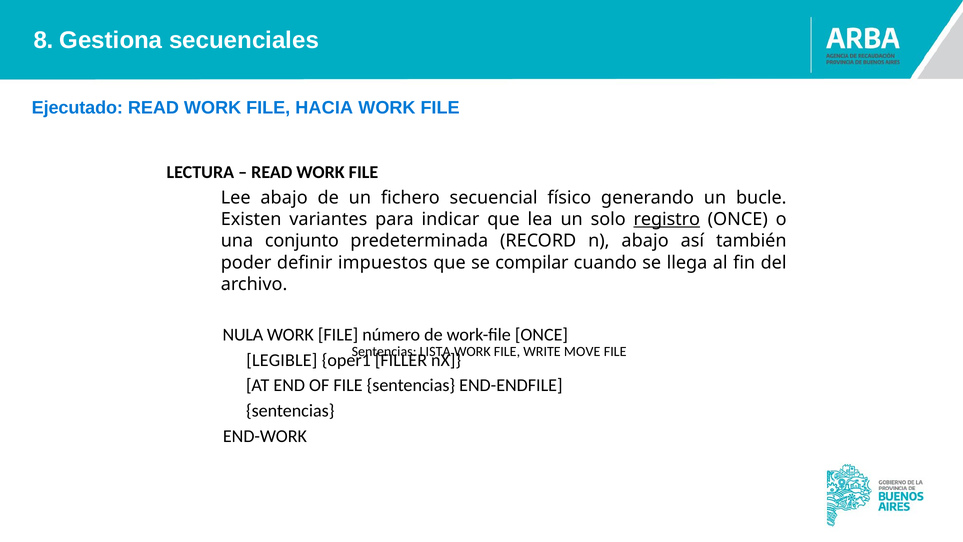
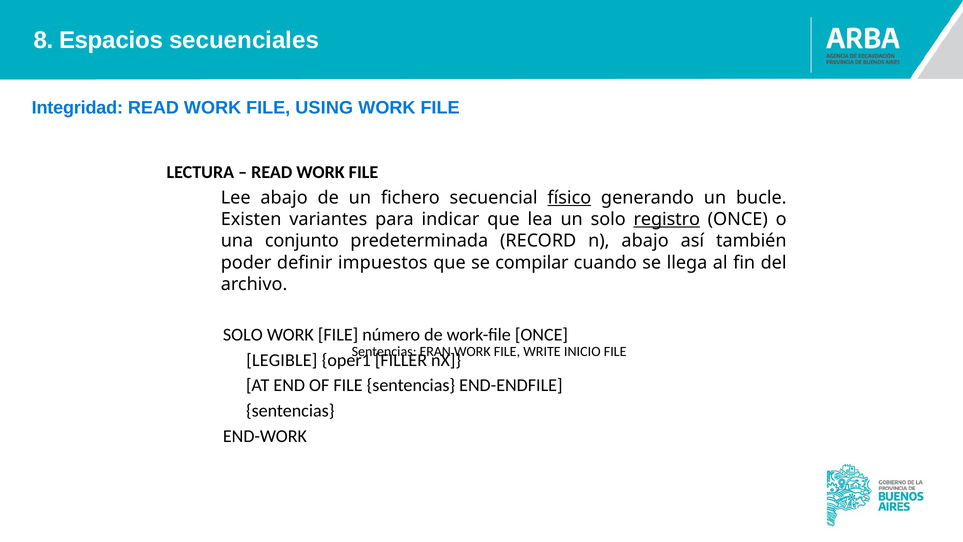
Gestiona: Gestiona -> Espacios
Ejecutado: Ejecutado -> Integridad
HACIA: HACIA -> USING
físico underline: none -> present
NULA at (243, 335): NULA -> SOLO
LISTA: LISTA -> ERAN
MOVE: MOVE -> INICIO
